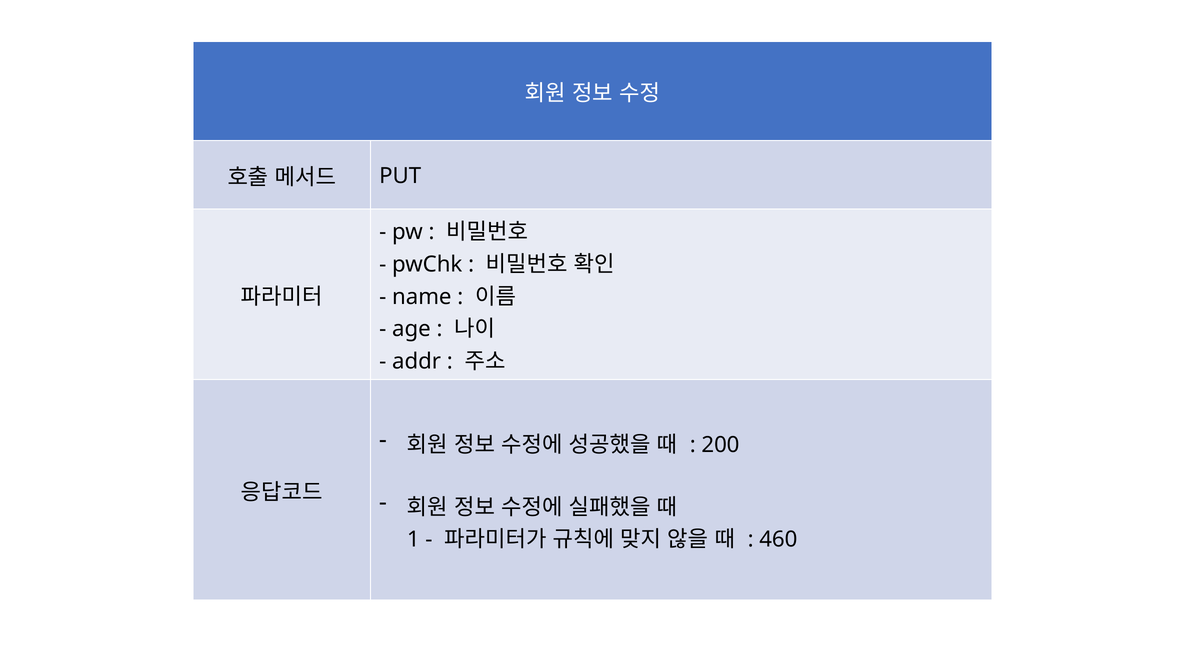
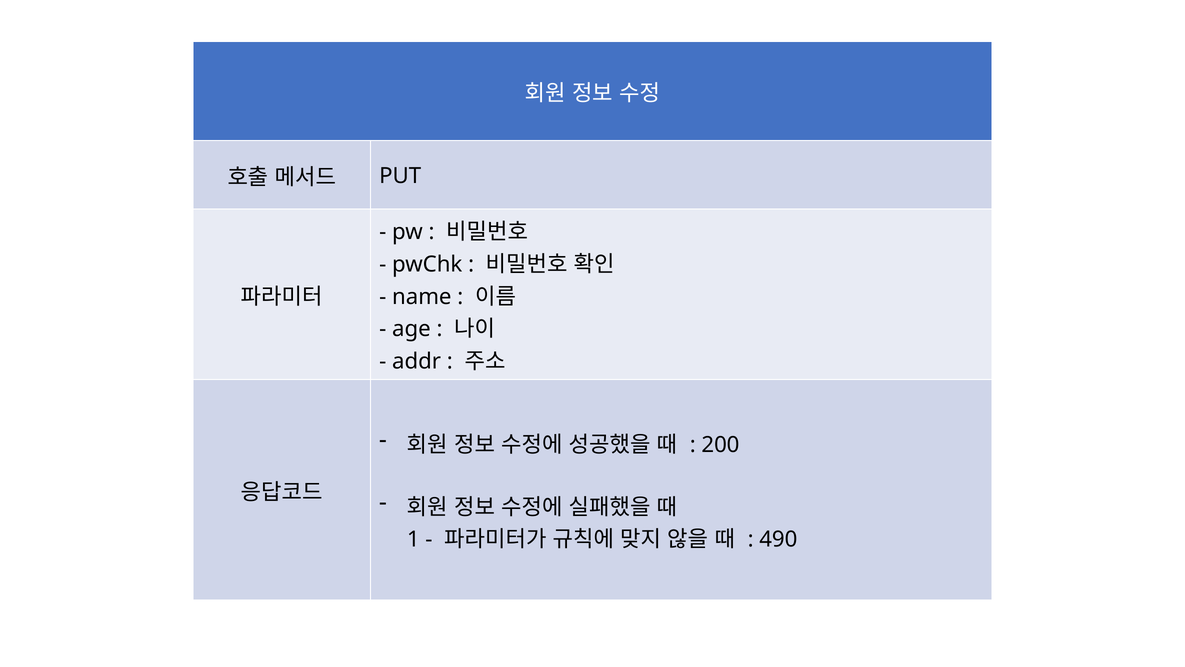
460: 460 -> 490
